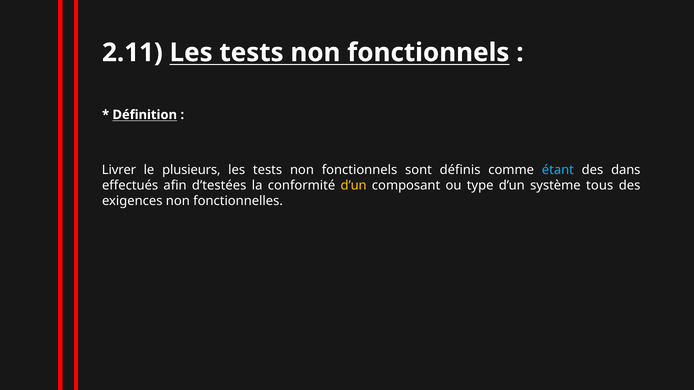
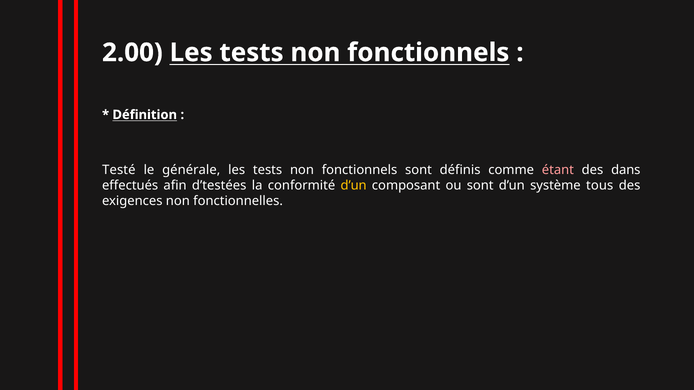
2.11: 2.11 -> 2.00
Livrer: Livrer -> Testé
plusieurs: plusieurs -> générale
étant colour: light blue -> pink
ou type: type -> sont
